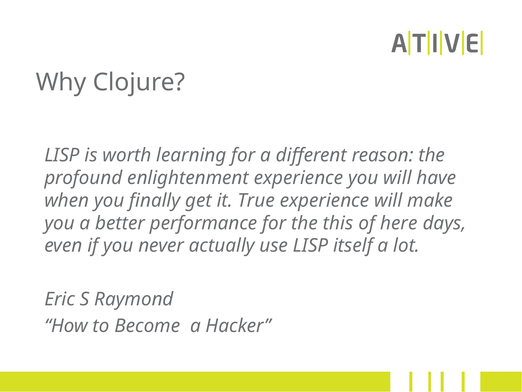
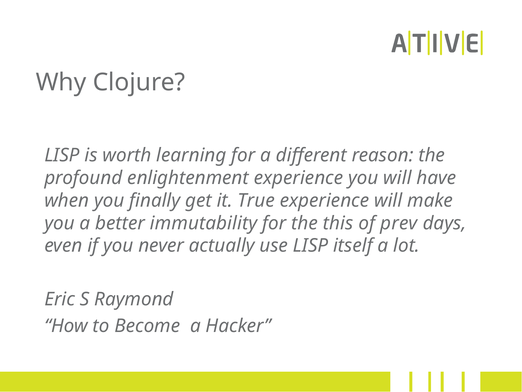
performance: performance -> immutability
here: here -> prev
